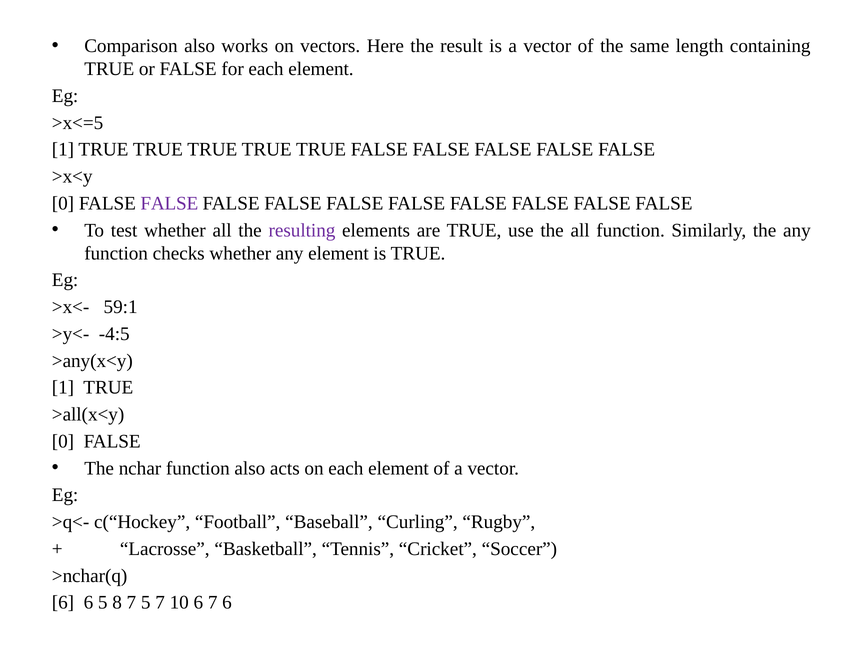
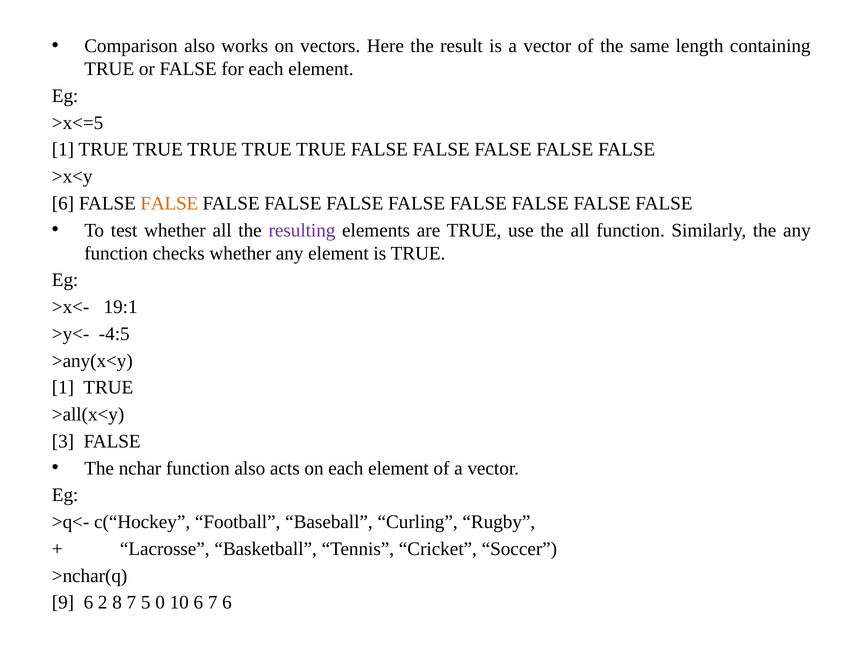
0 at (63, 203): 0 -> 6
FALSE at (169, 203) colour: purple -> orange
59:1: 59:1 -> 19:1
0 at (63, 441): 0 -> 3
6 at (63, 603): 6 -> 9
6 5: 5 -> 2
5 7: 7 -> 0
